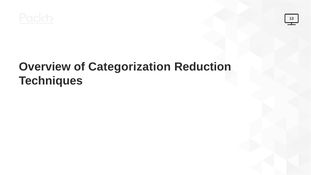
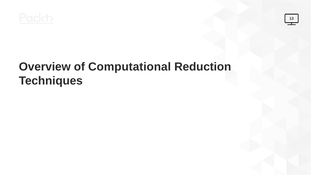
Categorization: Categorization -> Computational
